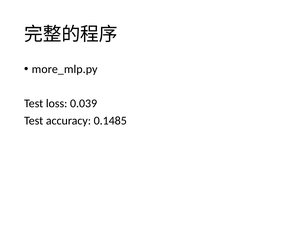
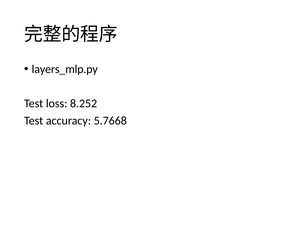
more_mlp.py: more_mlp.py -> layers_mlp.py
0.039: 0.039 -> 8.252
0.1485: 0.1485 -> 5.7668
